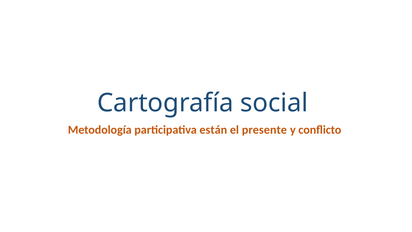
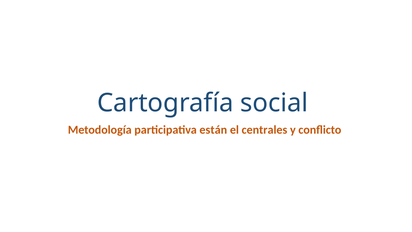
presente: presente -> centrales
